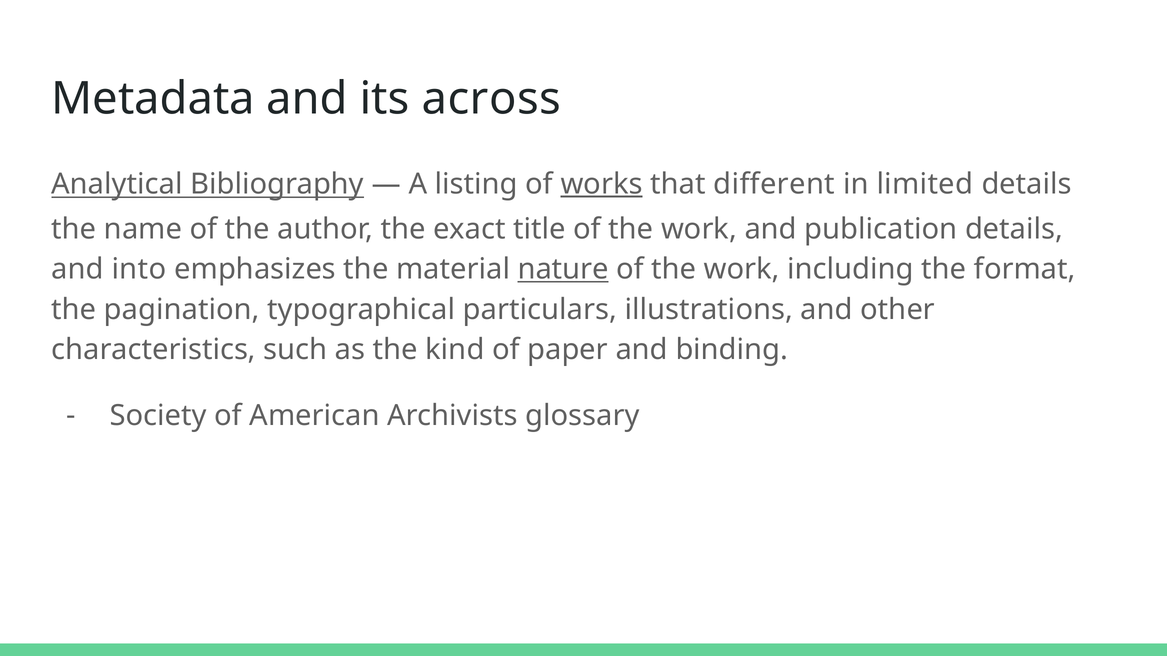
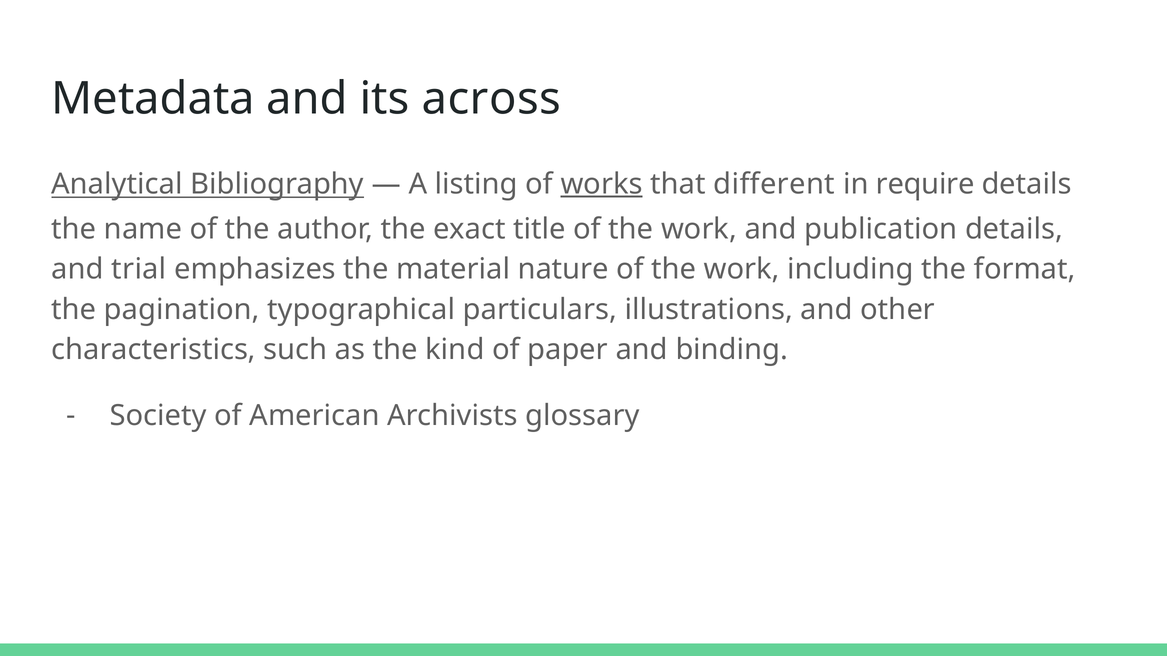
limited: limited -> require
into: into -> trial
nature underline: present -> none
